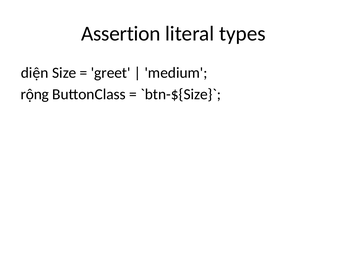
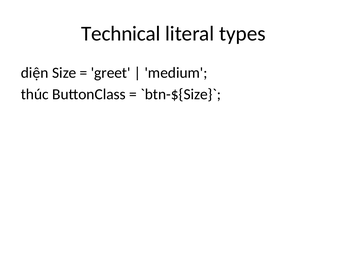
Assertion: Assertion -> Technical
rộng: rộng -> thúc
